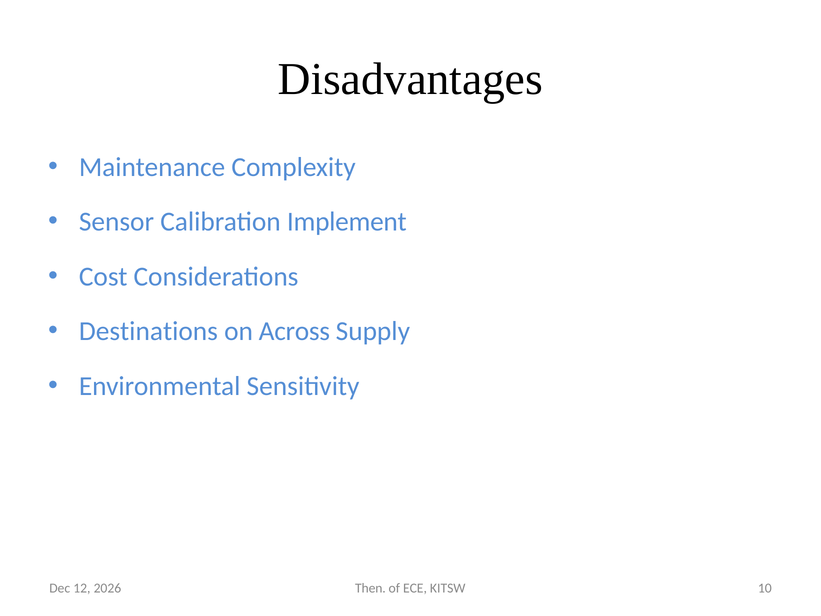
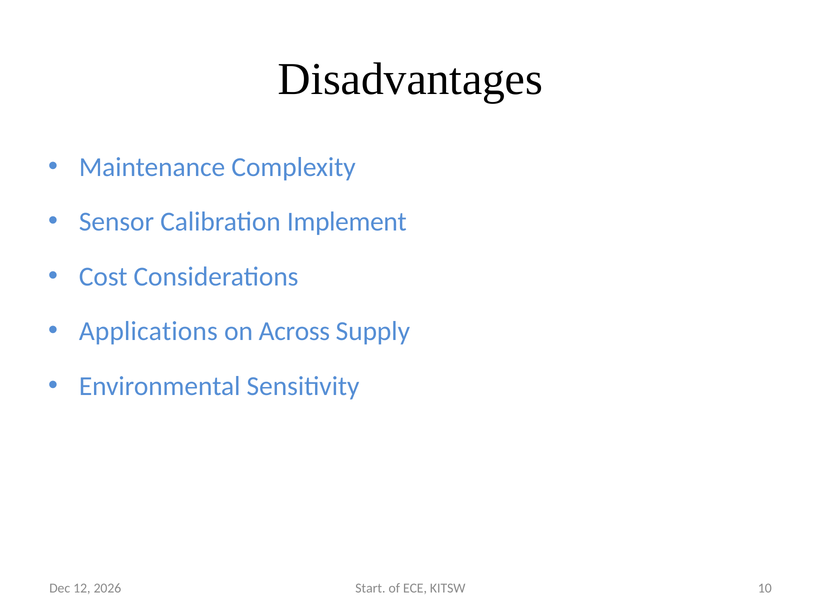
Destinations: Destinations -> Applications
Then: Then -> Start
